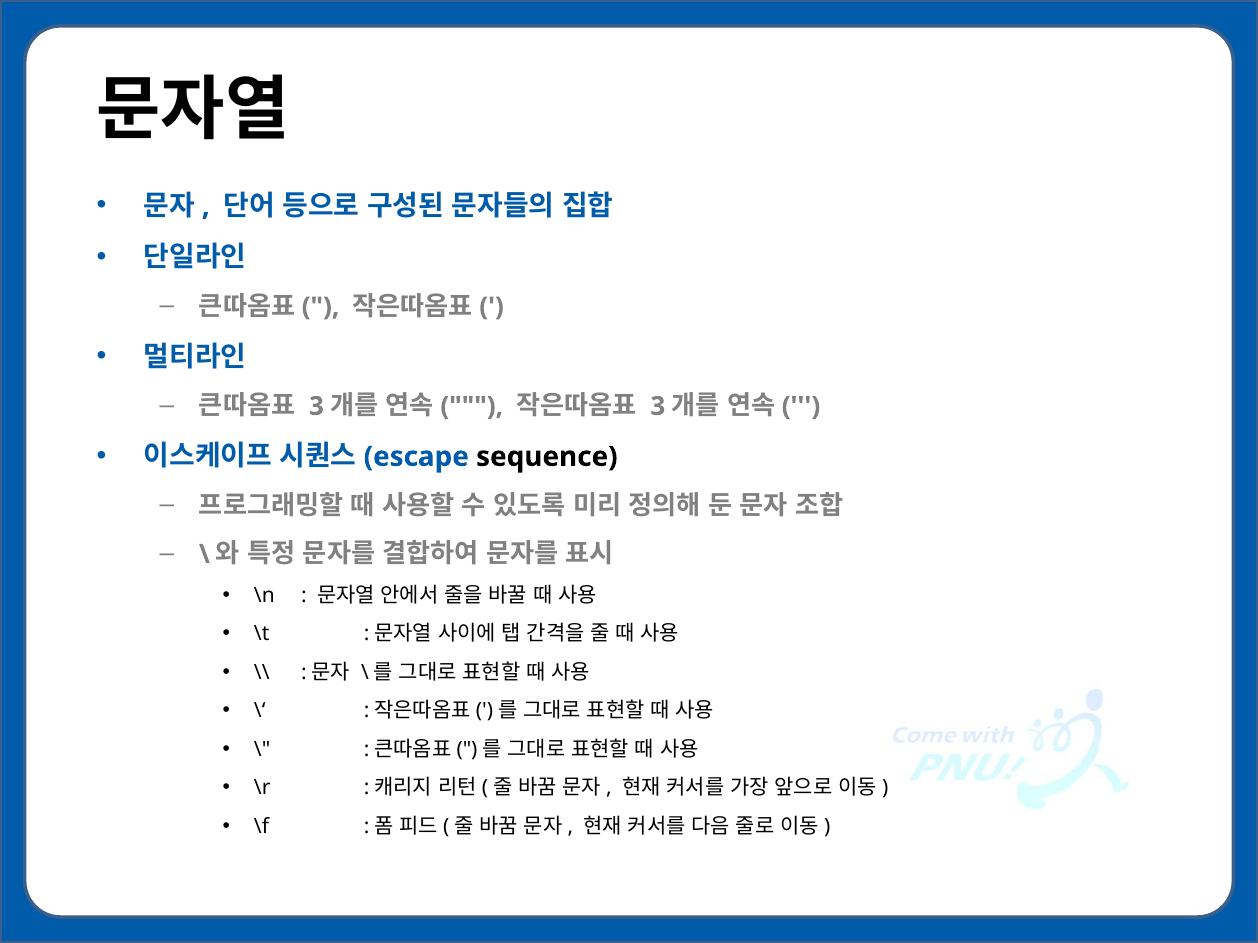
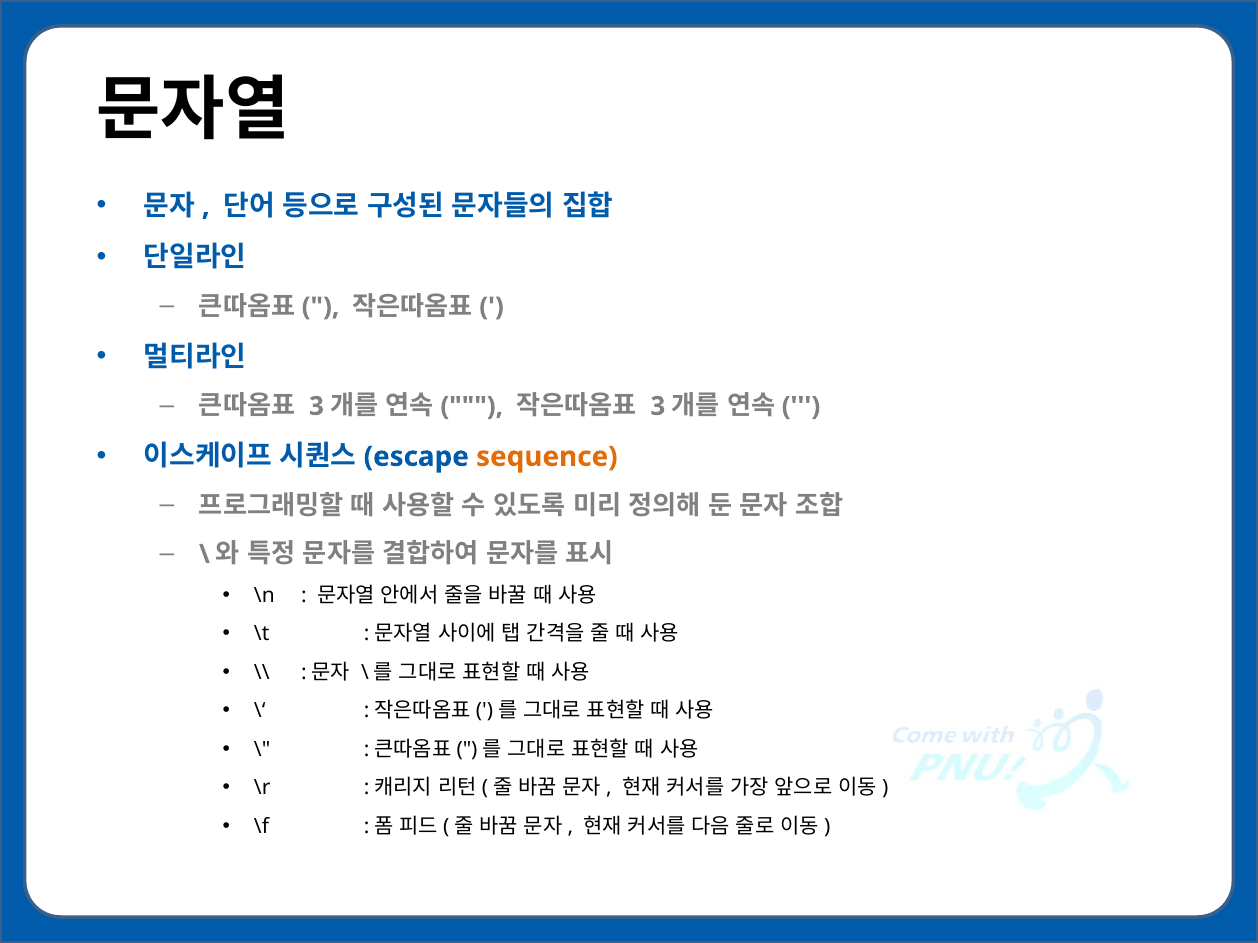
sequence colour: black -> orange
